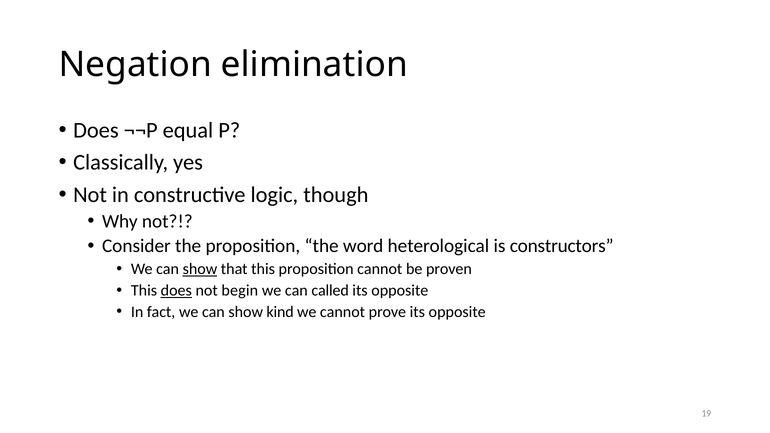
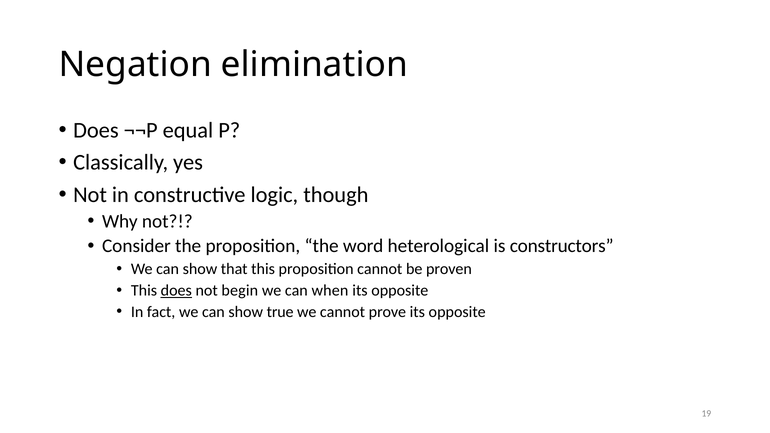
show at (200, 269) underline: present -> none
called: called -> when
kind: kind -> true
